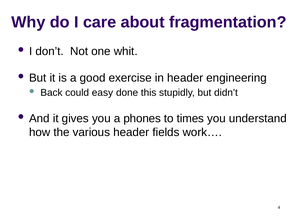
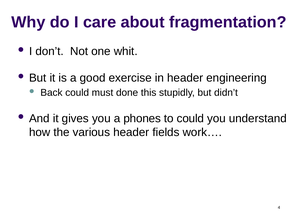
easy: easy -> must
to times: times -> could
